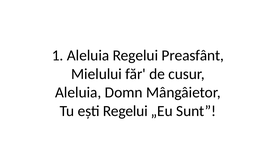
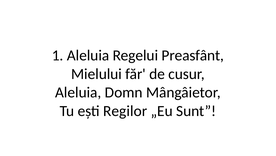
ești Regelui: Regelui -> Regilor
